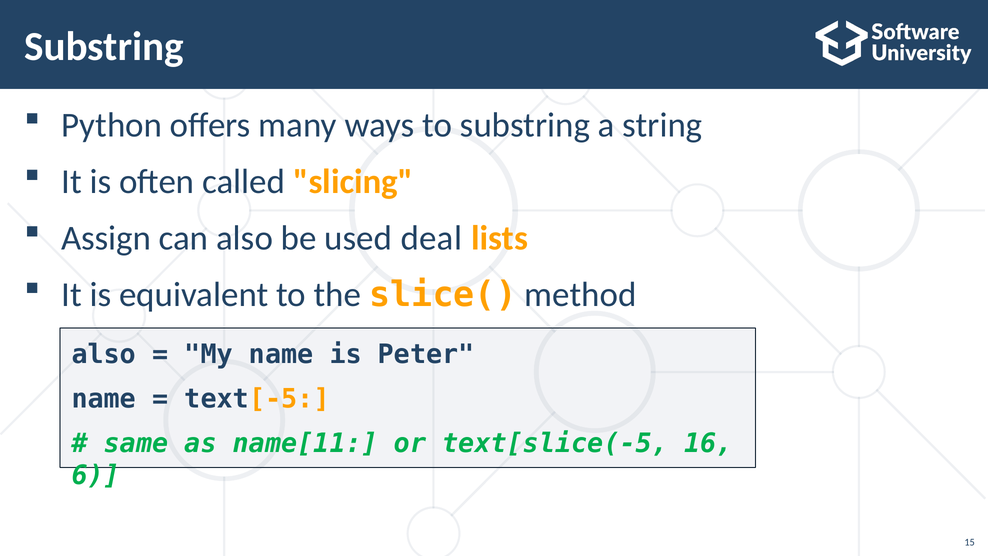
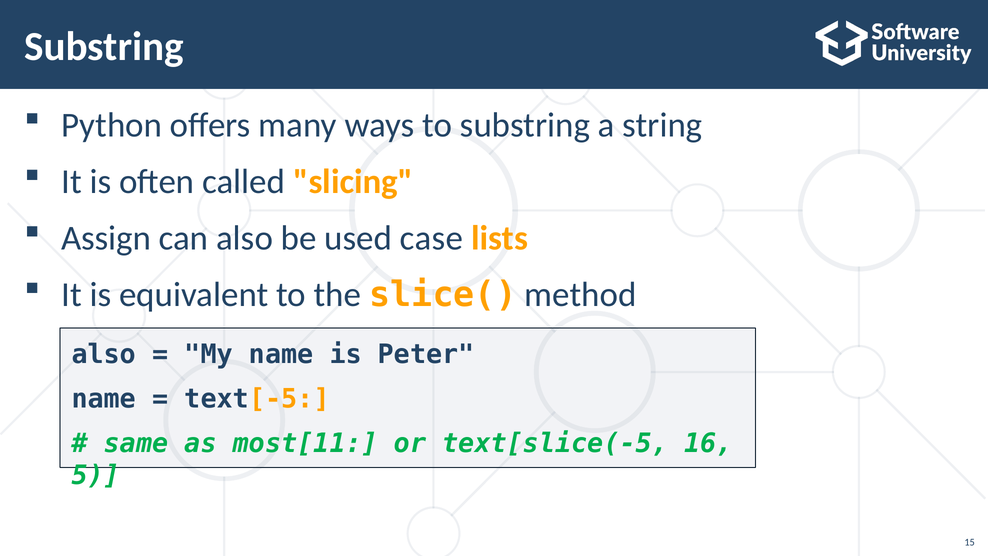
deal: deal -> case
name[11: name[11 -> most[11
6: 6 -> 5
